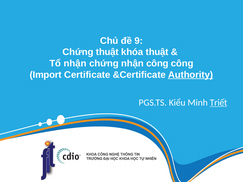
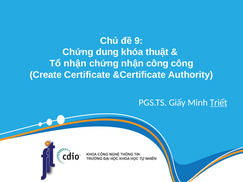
Chứng thuật: thuật -> dung
Import: Import -> Create
Authority underline: present -> none
Kiểu: Kiểu -> Giấy
